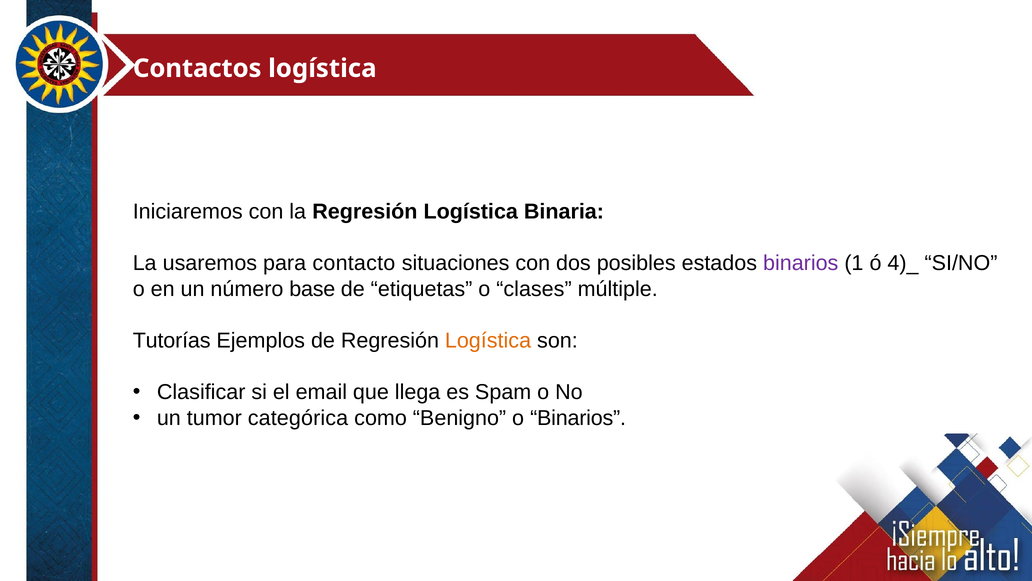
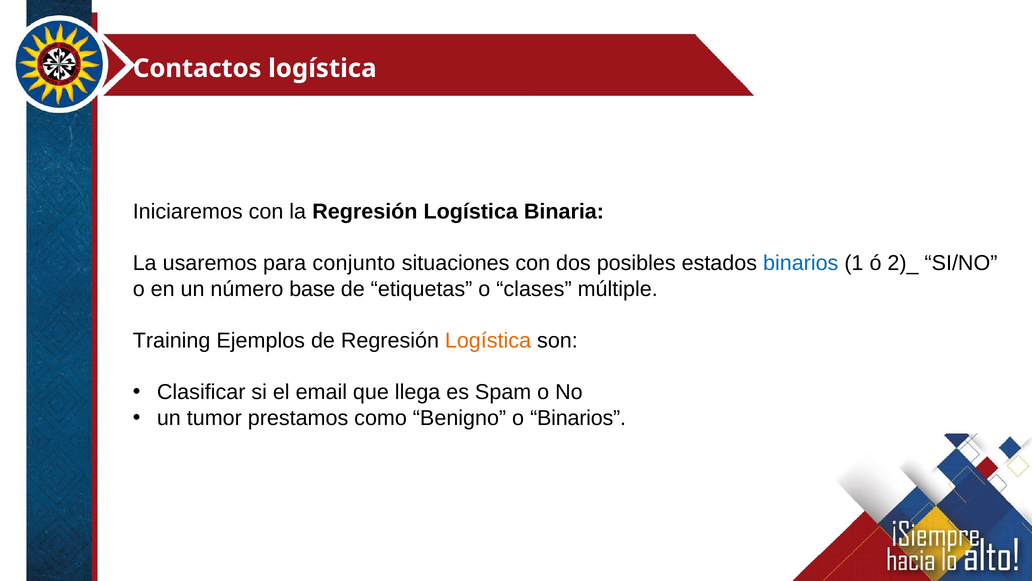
contacto: contacto -> conjunto
binarios at (801, 263) colour: purple -> blue
4)_: 4)_ -> 2)_
Tutorías: Tutorías -> Training
categórica: categórica -> prestamos
